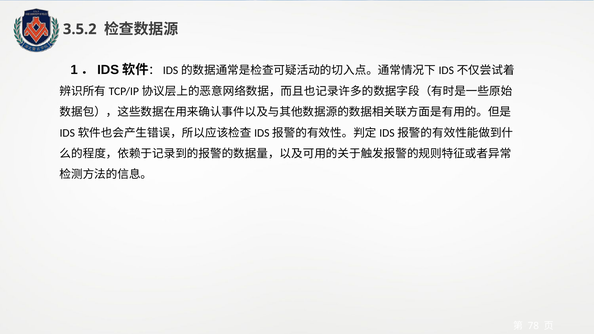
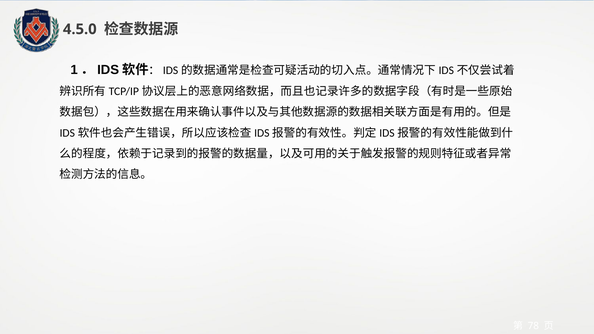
3.5.2: 3.5.2 -> 4.5.0
